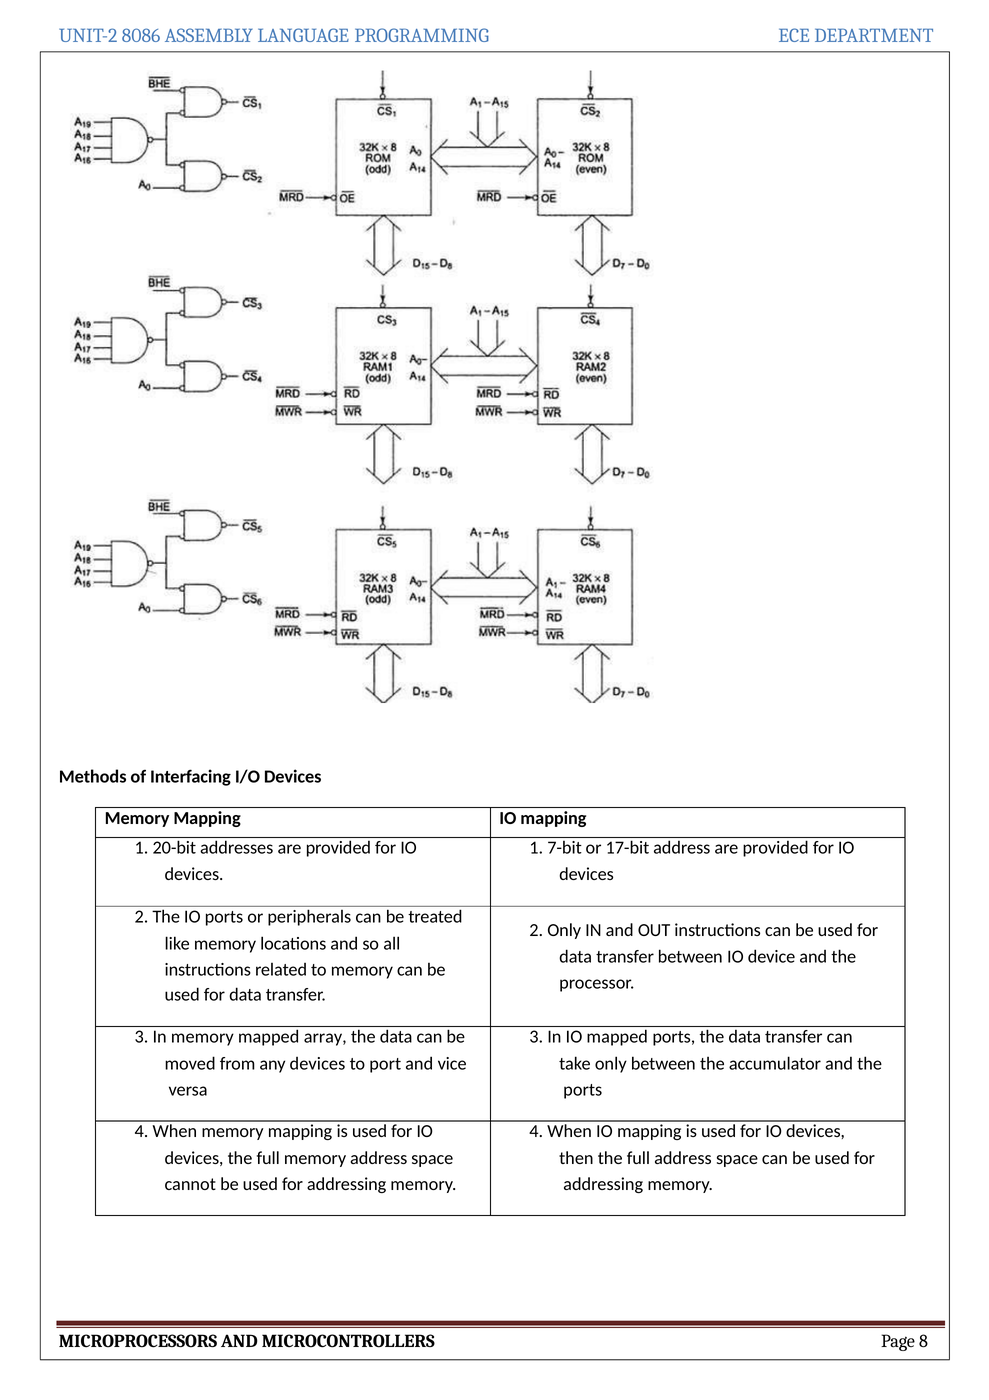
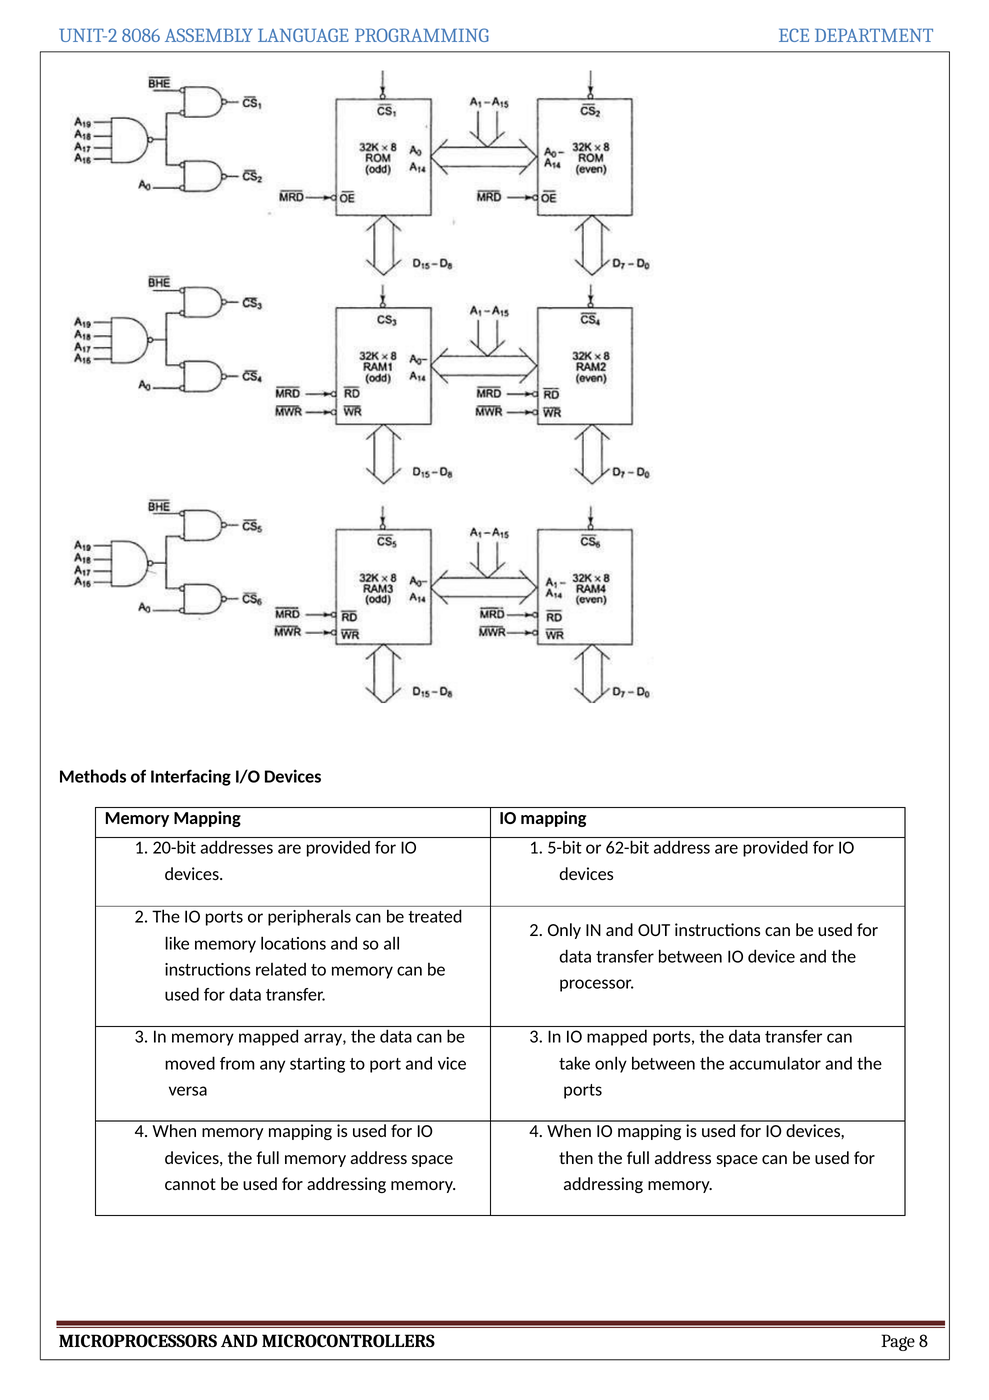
7-bit: 7-bit -> 5-bit
17-bit: 17-bit -> 62-bit
any devices: devices -> starting
